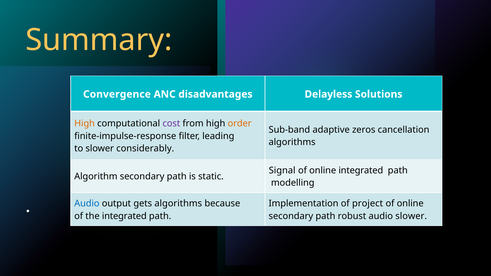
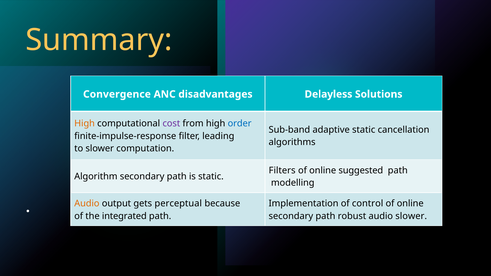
order colour: orange -> blue
adaptive zeros: zeros -> static
considerably: considerably -> computation
Signal: Signal -> Filters
online integrated: integrated -> suggested
Audio at (87, 204) colour: blue -> orange
gets algorithms: algorithms -> perceptual
project: project -> control
